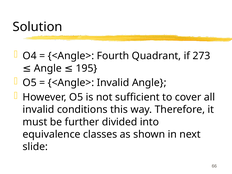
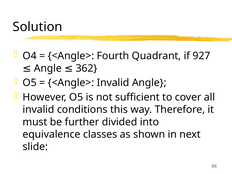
273: 273 -> 927
195: 195 -> 362
